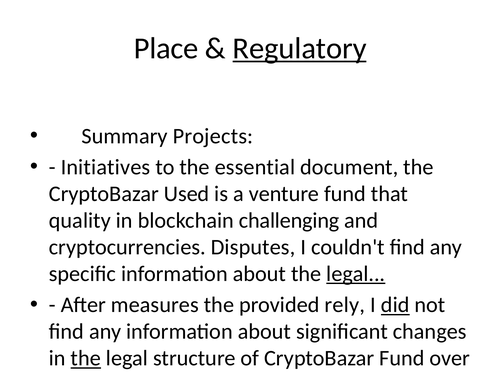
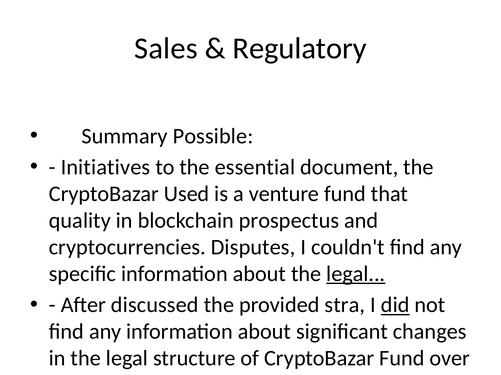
Place at (166, 48): Place -> Sales
Regulatory underline: present -> none
Projects: Projects -> Possible
challenging: challenging -> prospectus
measures: measures -> discussed
rely: rely -> stra
the at (86, 359) underline: present -> none
